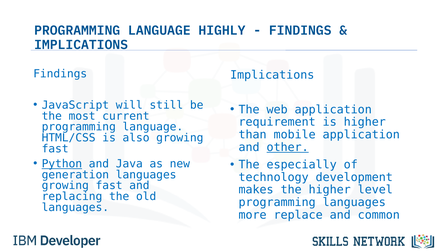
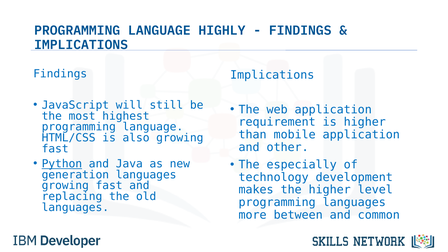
current: current -> highest
other underline: present -> none
replace: replace -> between
